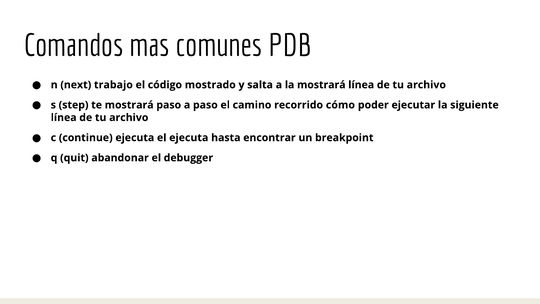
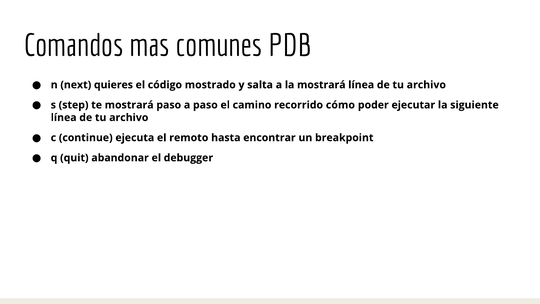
trabajo: trabajo -> quieres
el ejecuta: ejecuta -> remoto
